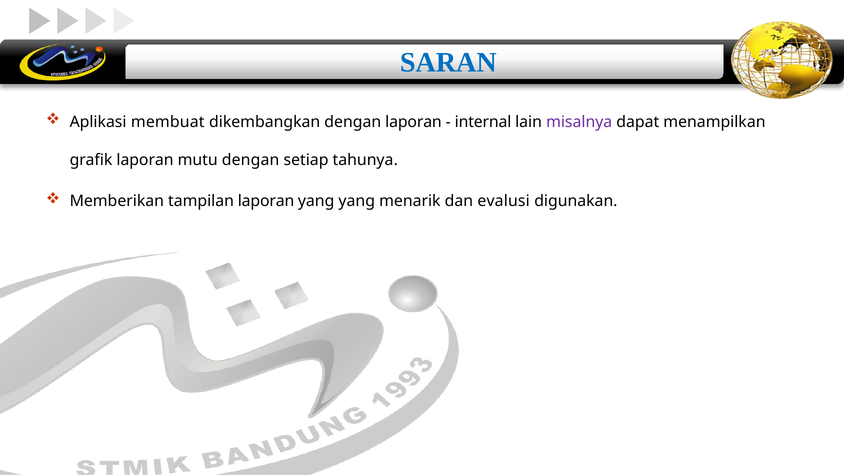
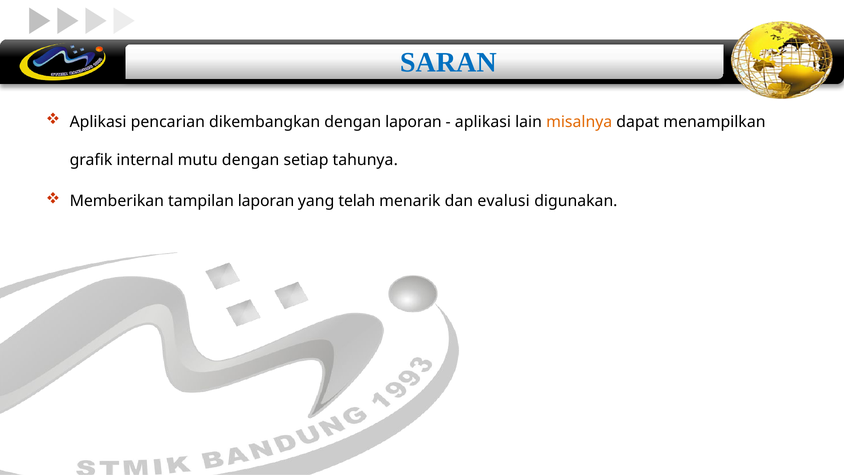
membuat: membuat -> pencarian
internal at (483, 122): internal -> aplikasi
misalnya colour: purple -> orange
grafik laporan: laporan -> internal
yang yang: yang -> telah
